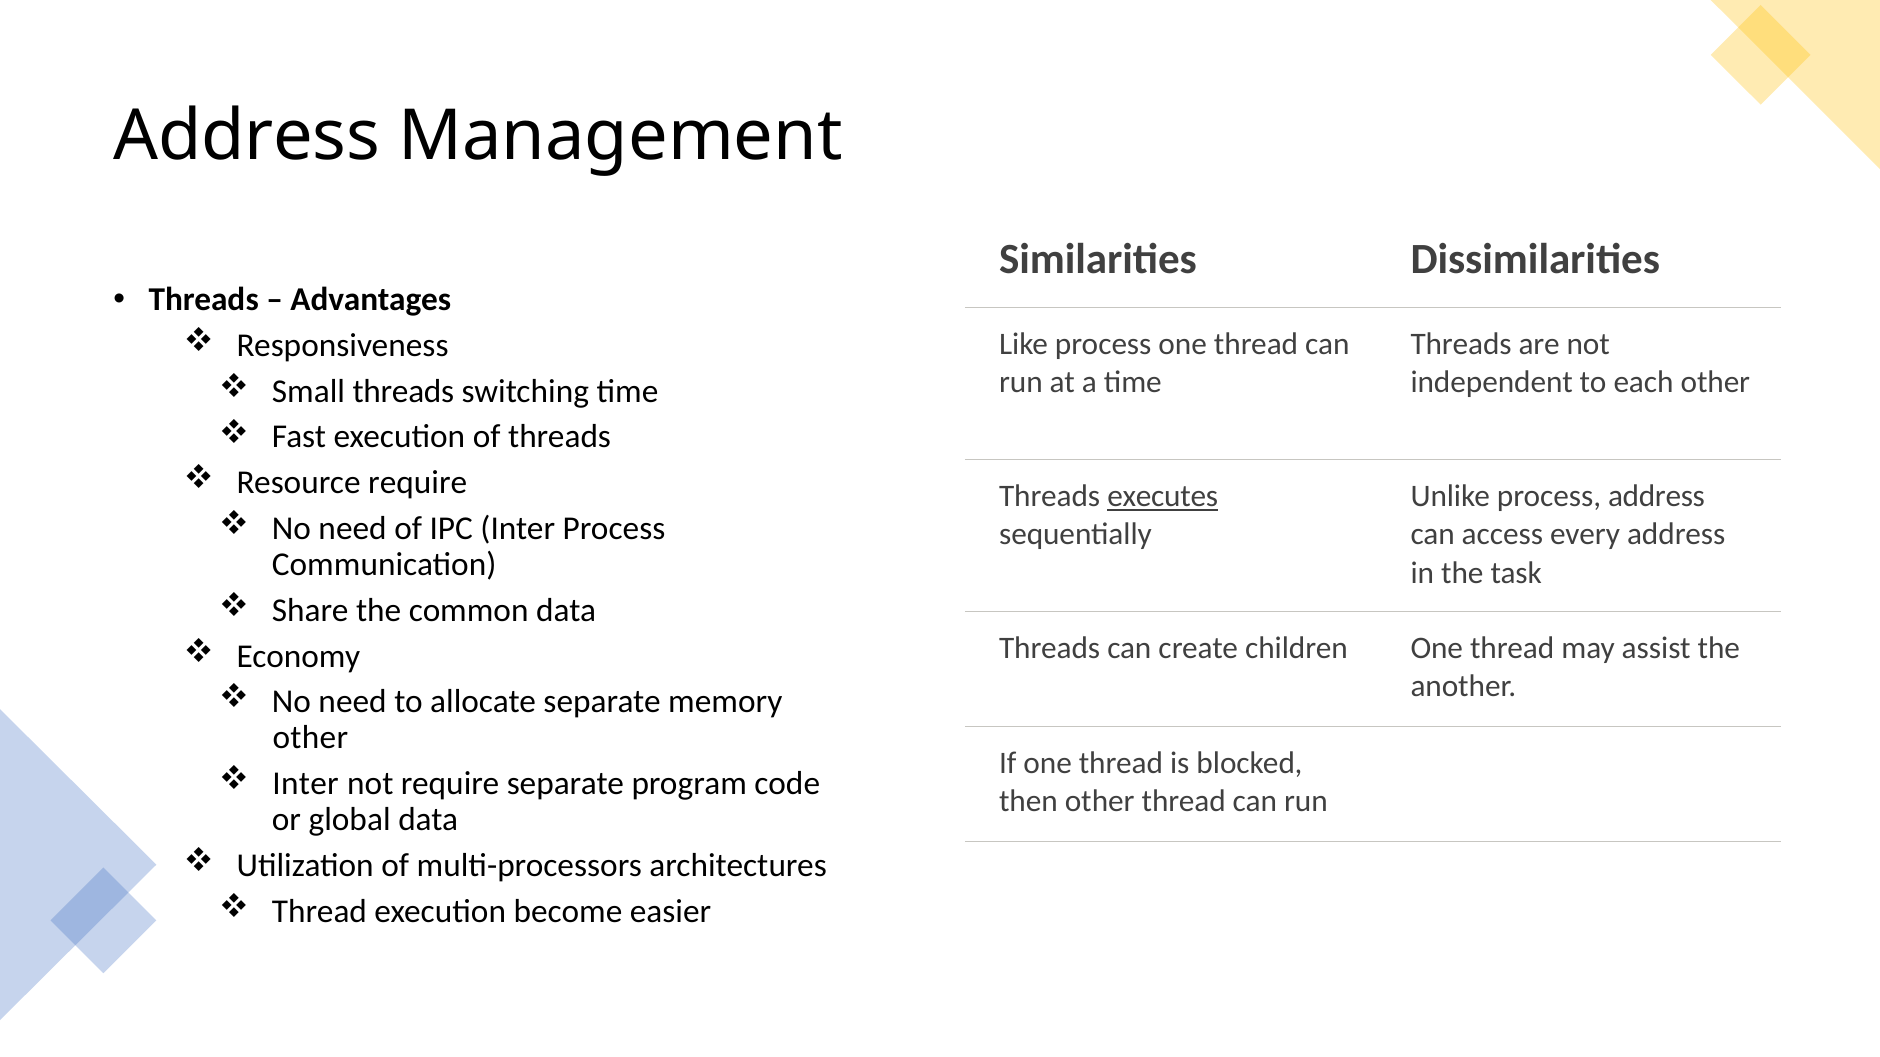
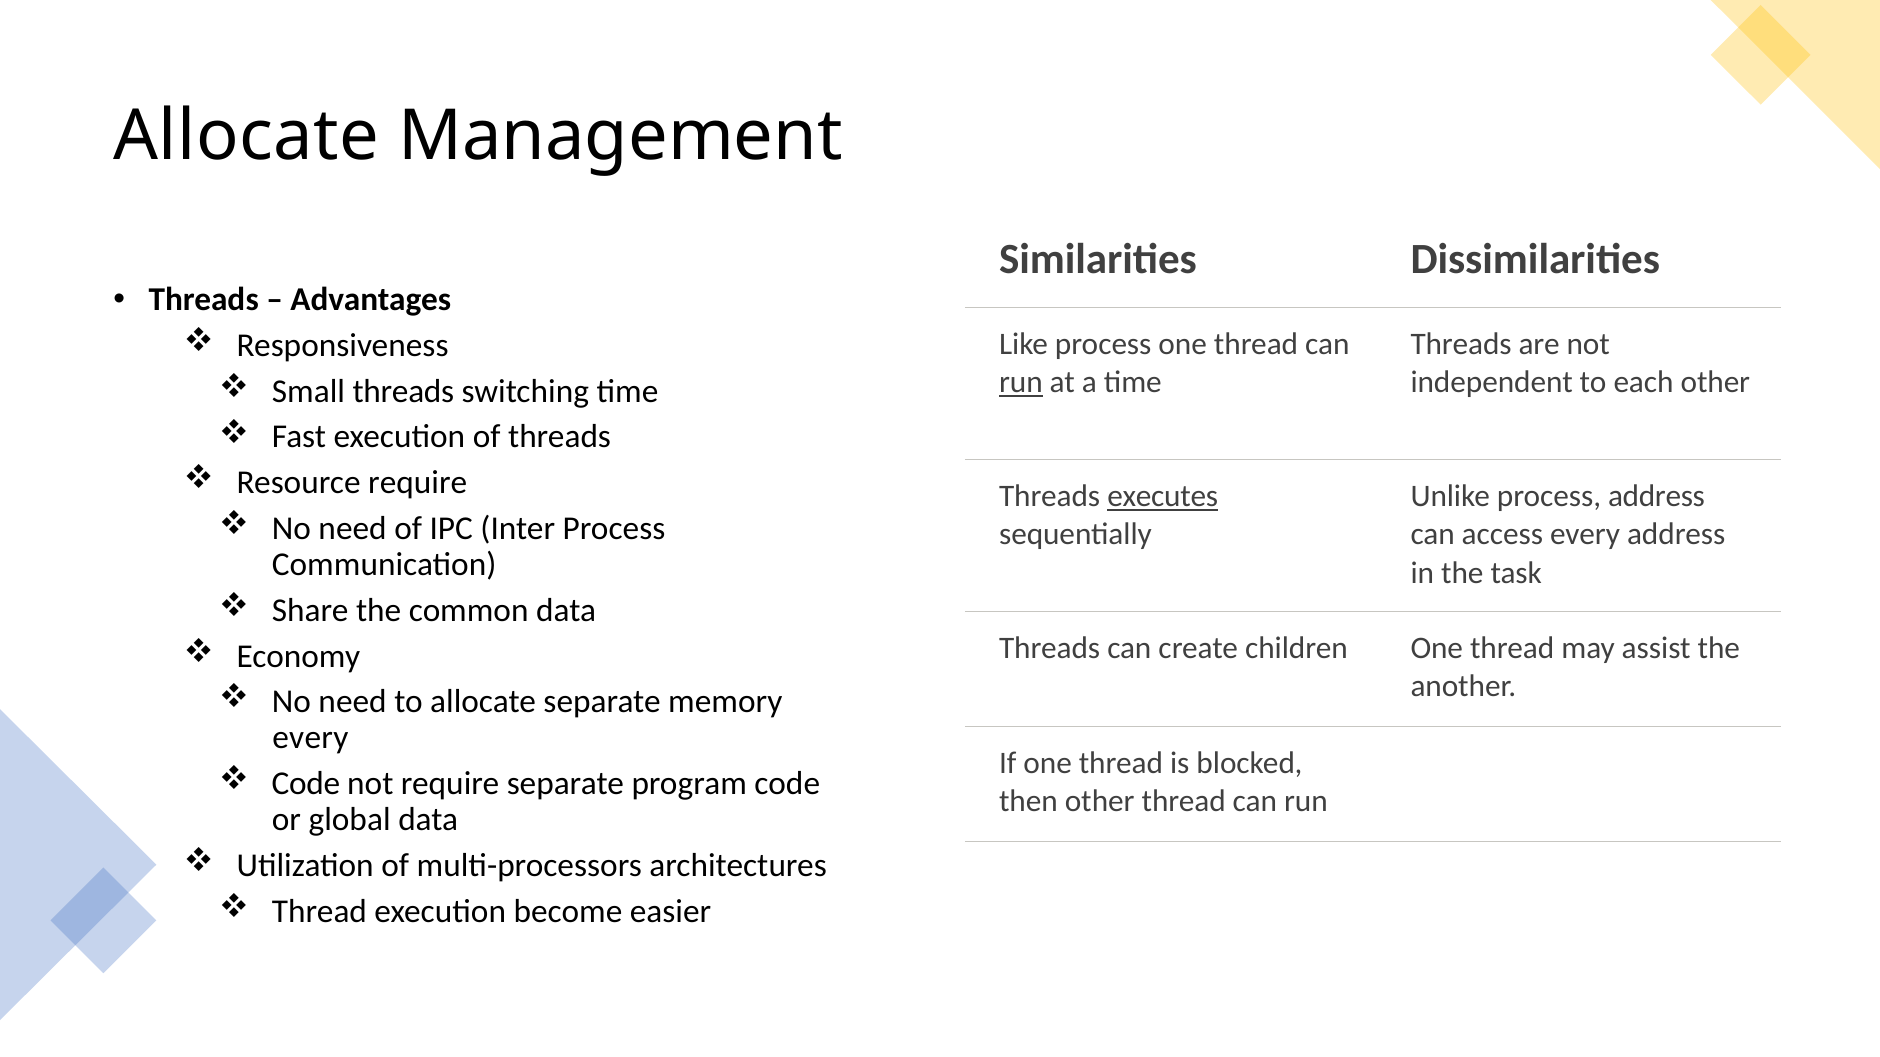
Address at (247, 137): Address -> Allocate
run at (1021, 383) underline: none -> present
other at (310, 738): other -> every
Inter at (306, 784): Inter -> Code
